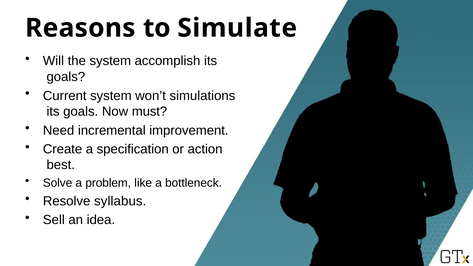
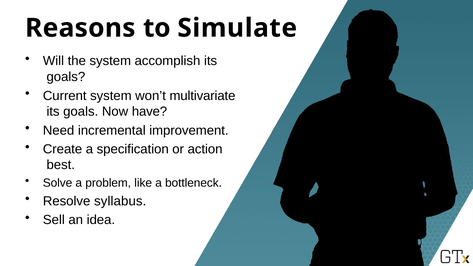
simulations: simulations -> multivariate
must: must -> have
